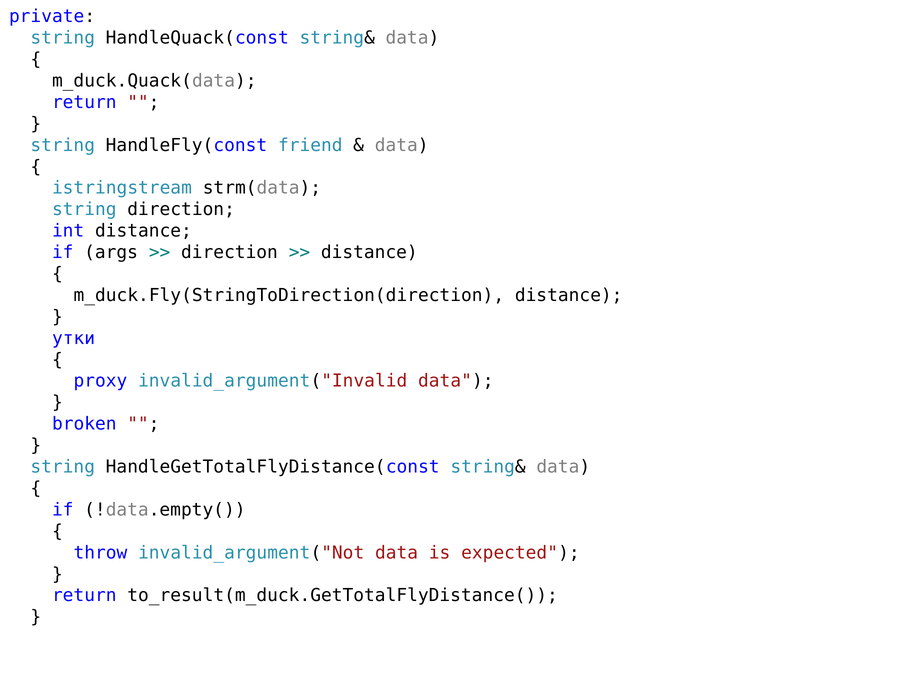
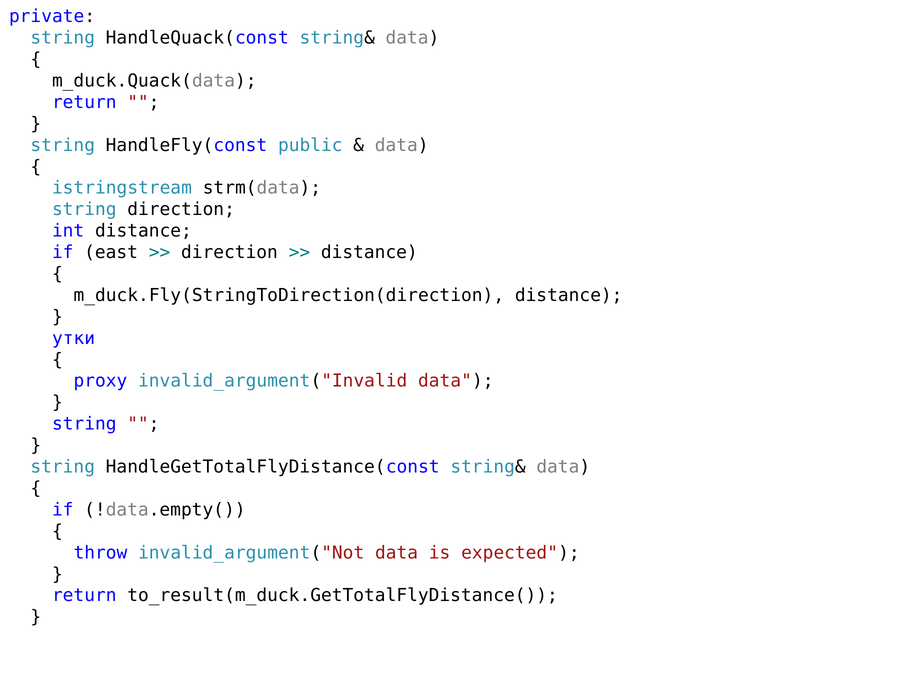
friend: friend -> public
args: args -> east
broken at (84, 424): broken -> string
